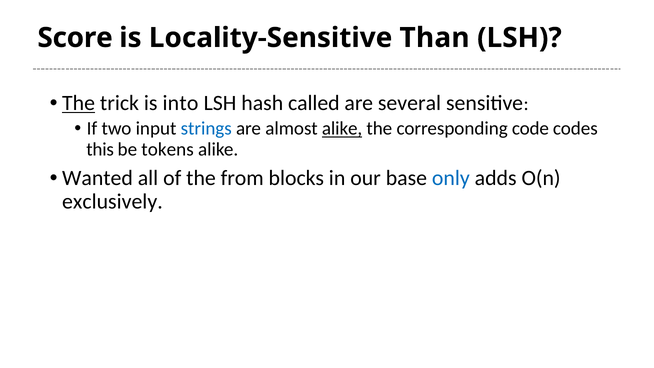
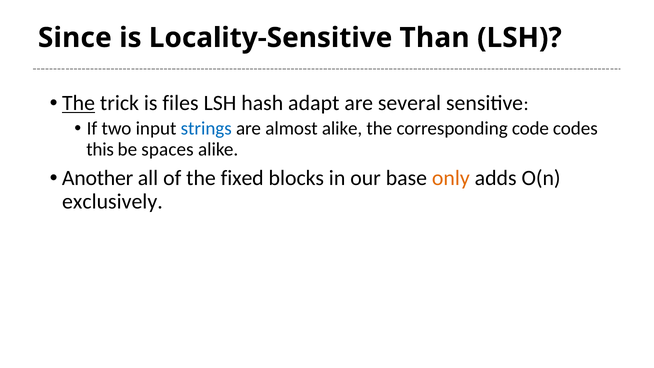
Score: Score -> Since
into: into -> files
called: called -> adapt
alike at (342, 129) underline: present -> none
tokens: tokens -> spaces
Wanted: Wanted -> Another
from: from -> fixed
only colour: blue -> orange
